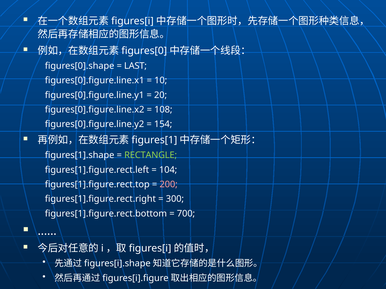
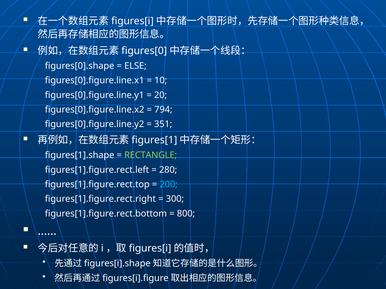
LAST: LAST -> ELSE
108: 108 -> 794
154: 154 -> 351
104: 104 -> 280
200 colour: pink -> light blue
700: 700 -> 800
